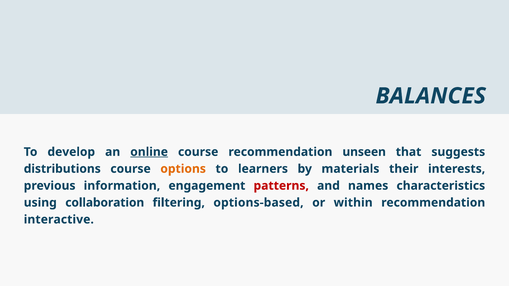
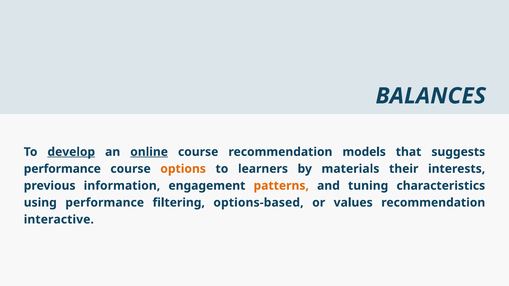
develop underline: none -> present
unseen: unseen -> models
distributions at (62, 169): distributions -> performance
patterns colour: red -> orange
names: names -> tuning
using collaboration: collaboration -> performance
within: within -> values
